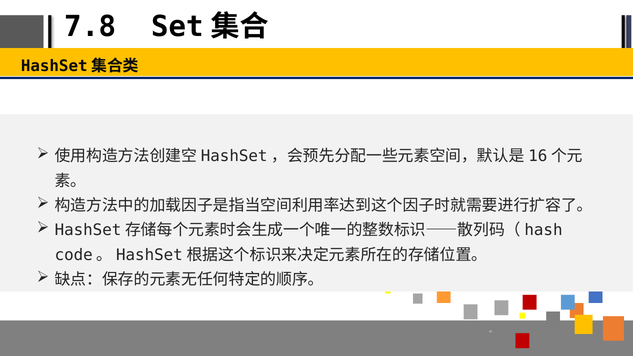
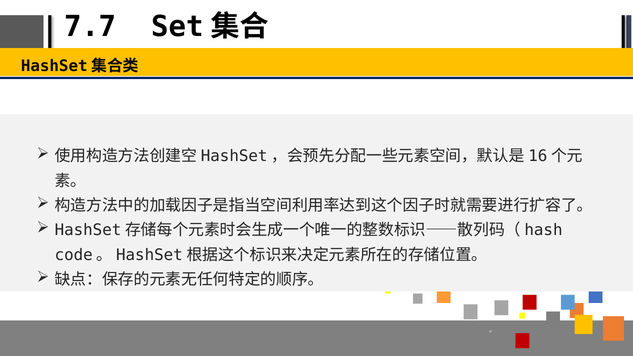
7.8: 7.8 -> 7.7
